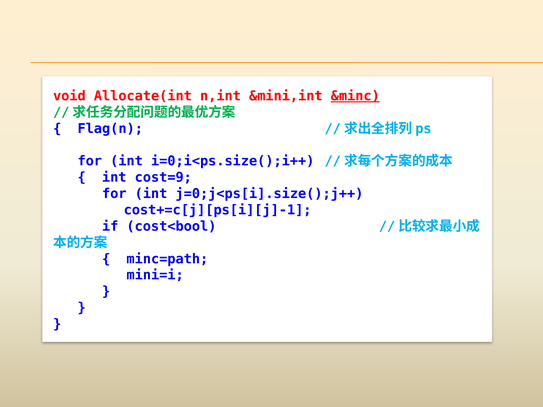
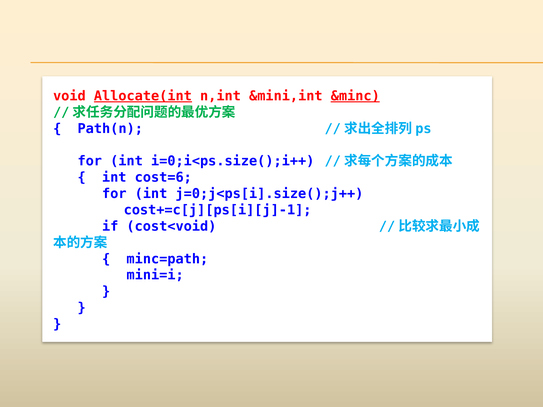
Allocate(int underline: none -> present
Flag(n: Flag(n -> Path(n
cost=9: cost=9 -> cost=6
cost<bool: cost<bool -> cost<void
